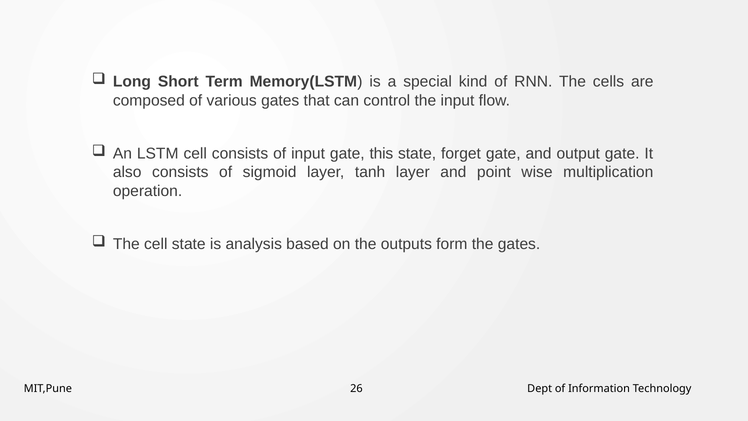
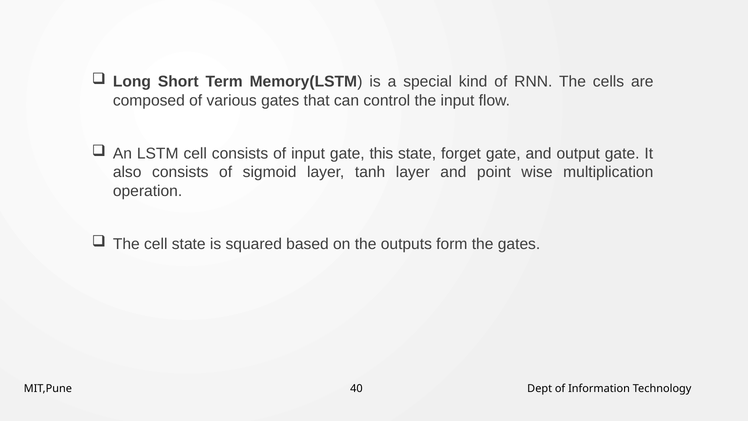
analysis: analysis -> squared
26: 26 -> 40
